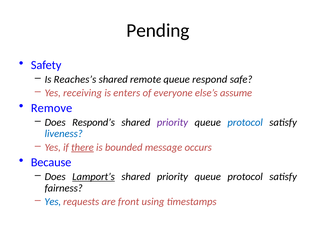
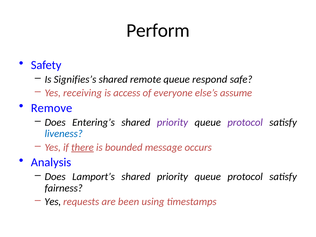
Pending: Pending -> Perform
Reaches’s: Reaches’s -> Signifies’s
enters: enters -> access
Respond’s: Respond’s -> Entering’s
protocol at (245, 122) colour: blue -> purple
Because: Because -> Analysis
Lamport’s underline: present -> none
Yes at (53, 202) colour: blue -> black
front: front -> been
